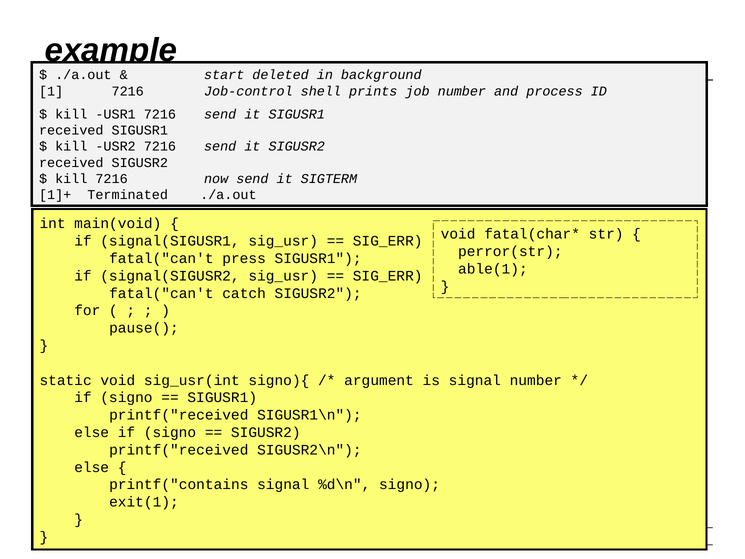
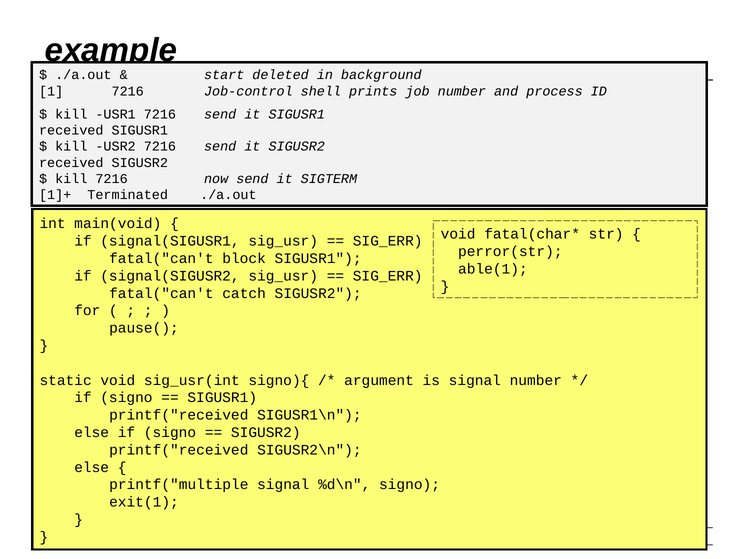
press: press -> block
printf("contains: printf("contains -> printf("multiple
